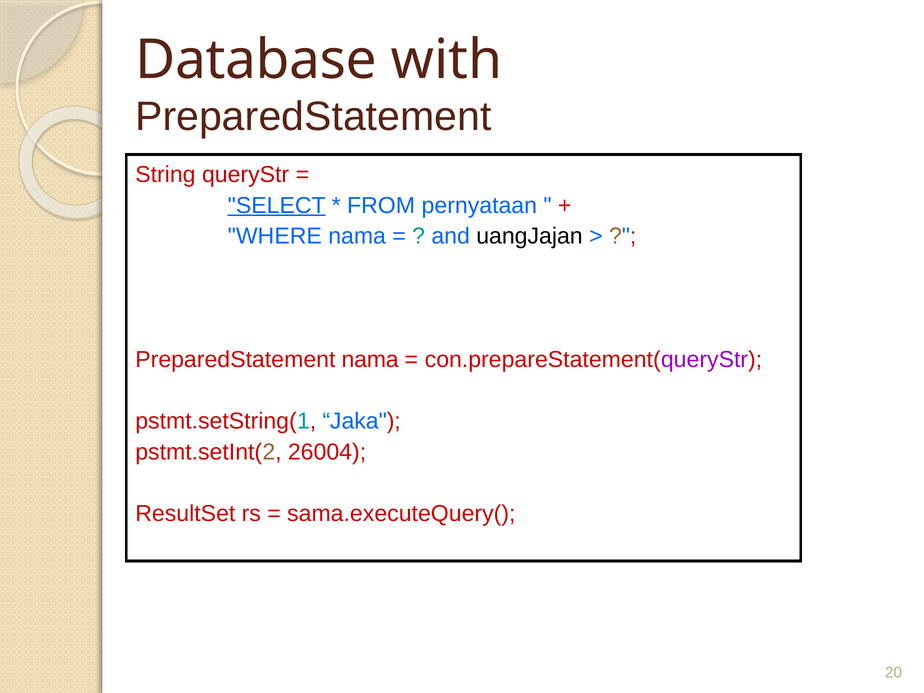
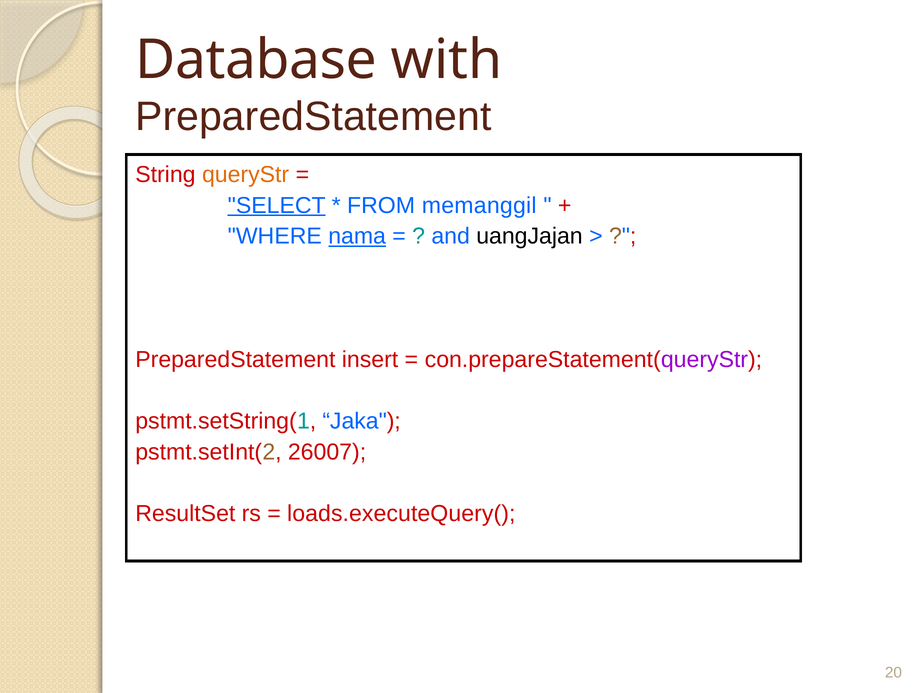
queryStr colour: red -> orange
pernyataan: pernyataan -> memanggil
nama at (357, 236) underline: none -> present
PreparedStatement nama: nama -> insert
26004: 26004 -> 26007
sama.executeQuery(: sama.executeQuery( -> loads.executeQuery(
